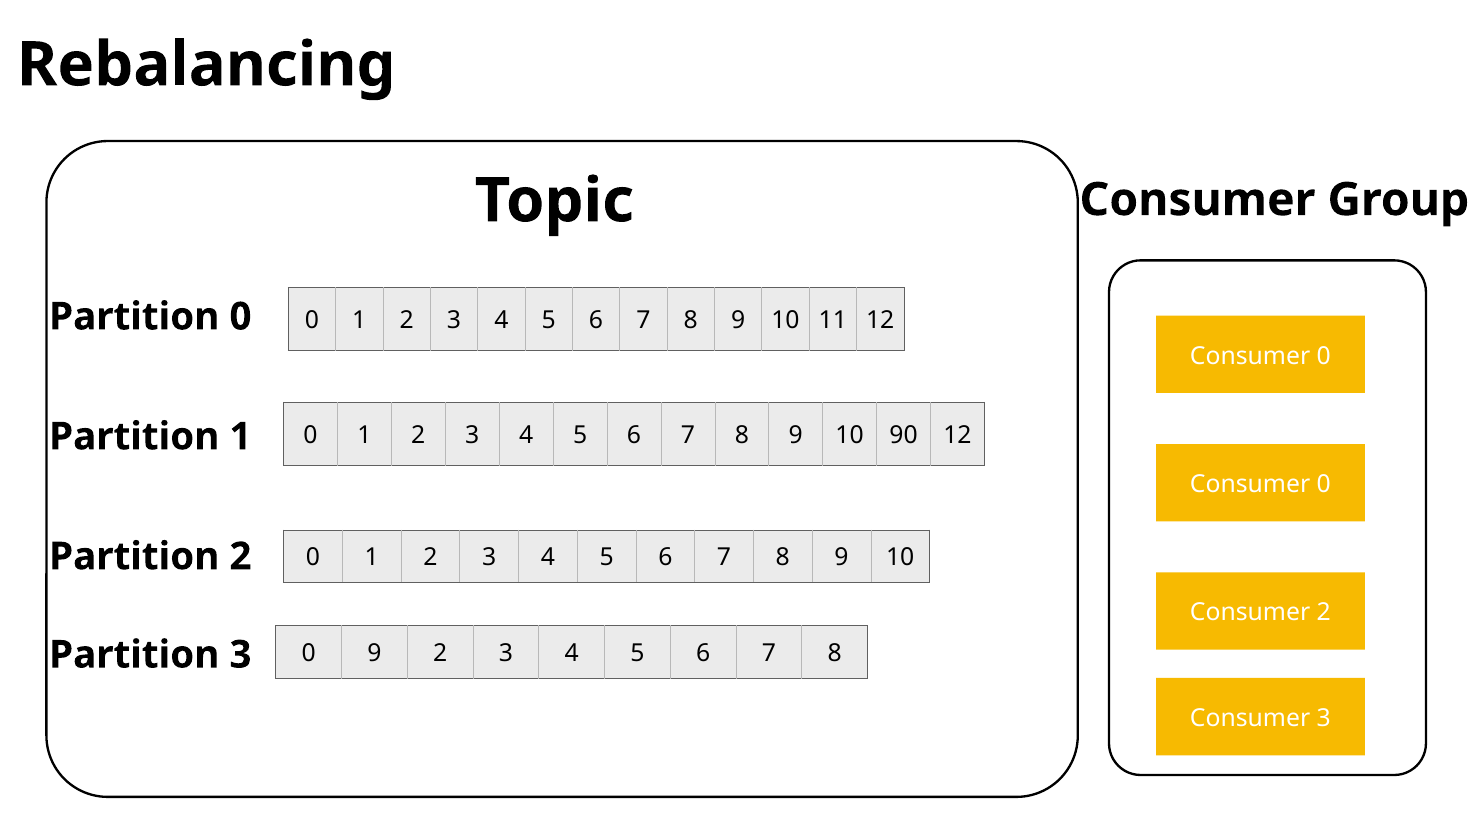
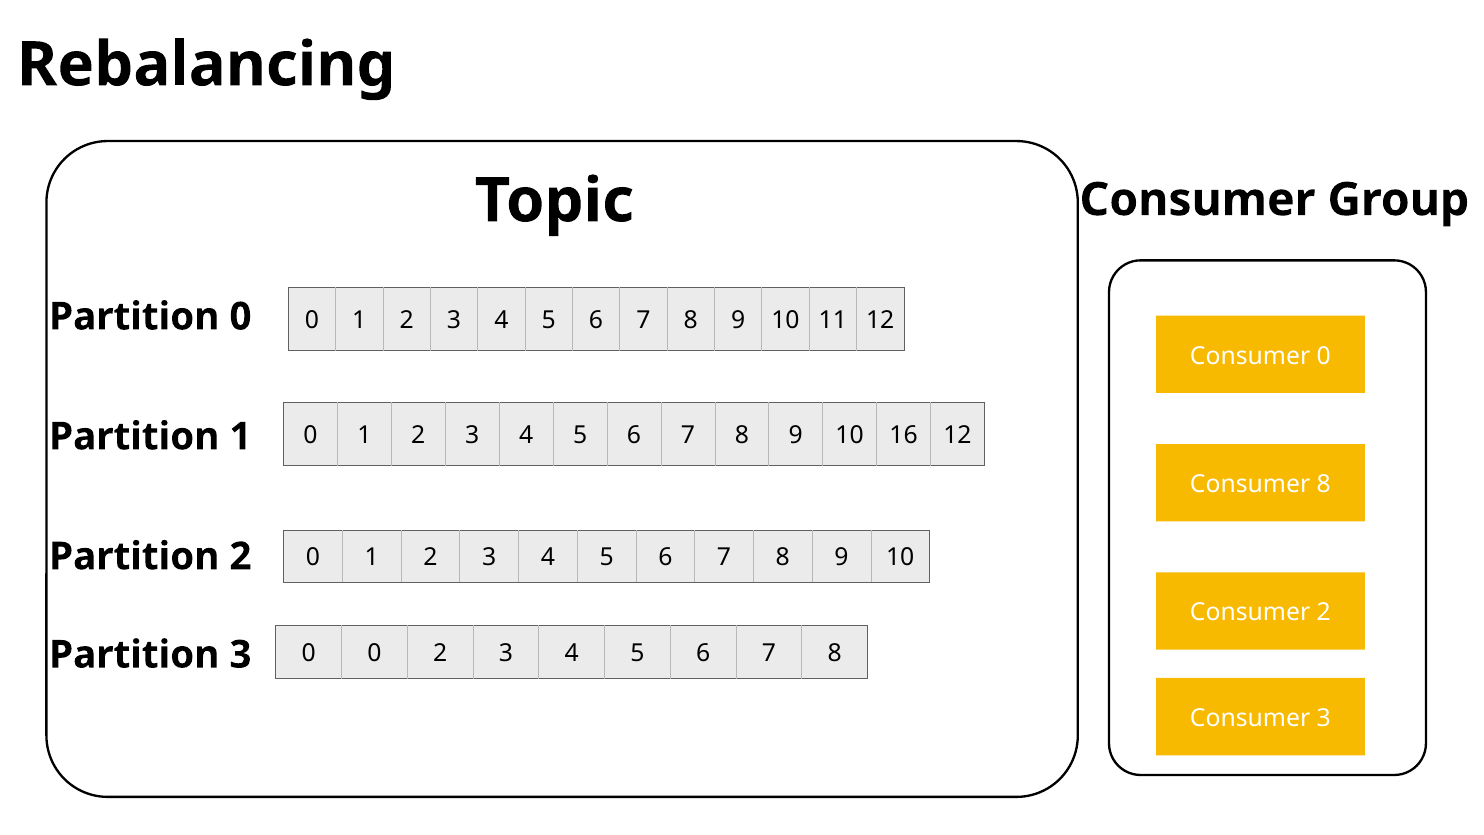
90: 90 -> 16
0 at (1324, 484): 0 -> 8
9 at (374, 653): 9 -> 0
